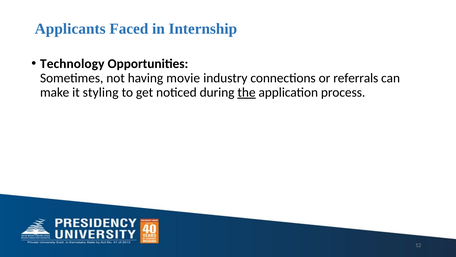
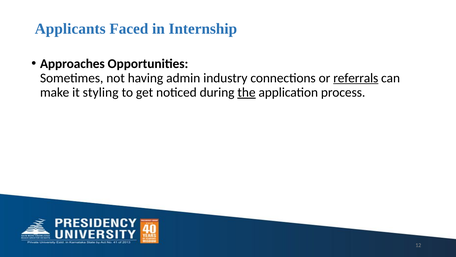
Technology: Technology -> Approaches
movie: movie -> admin
referrals underline: none -> present
